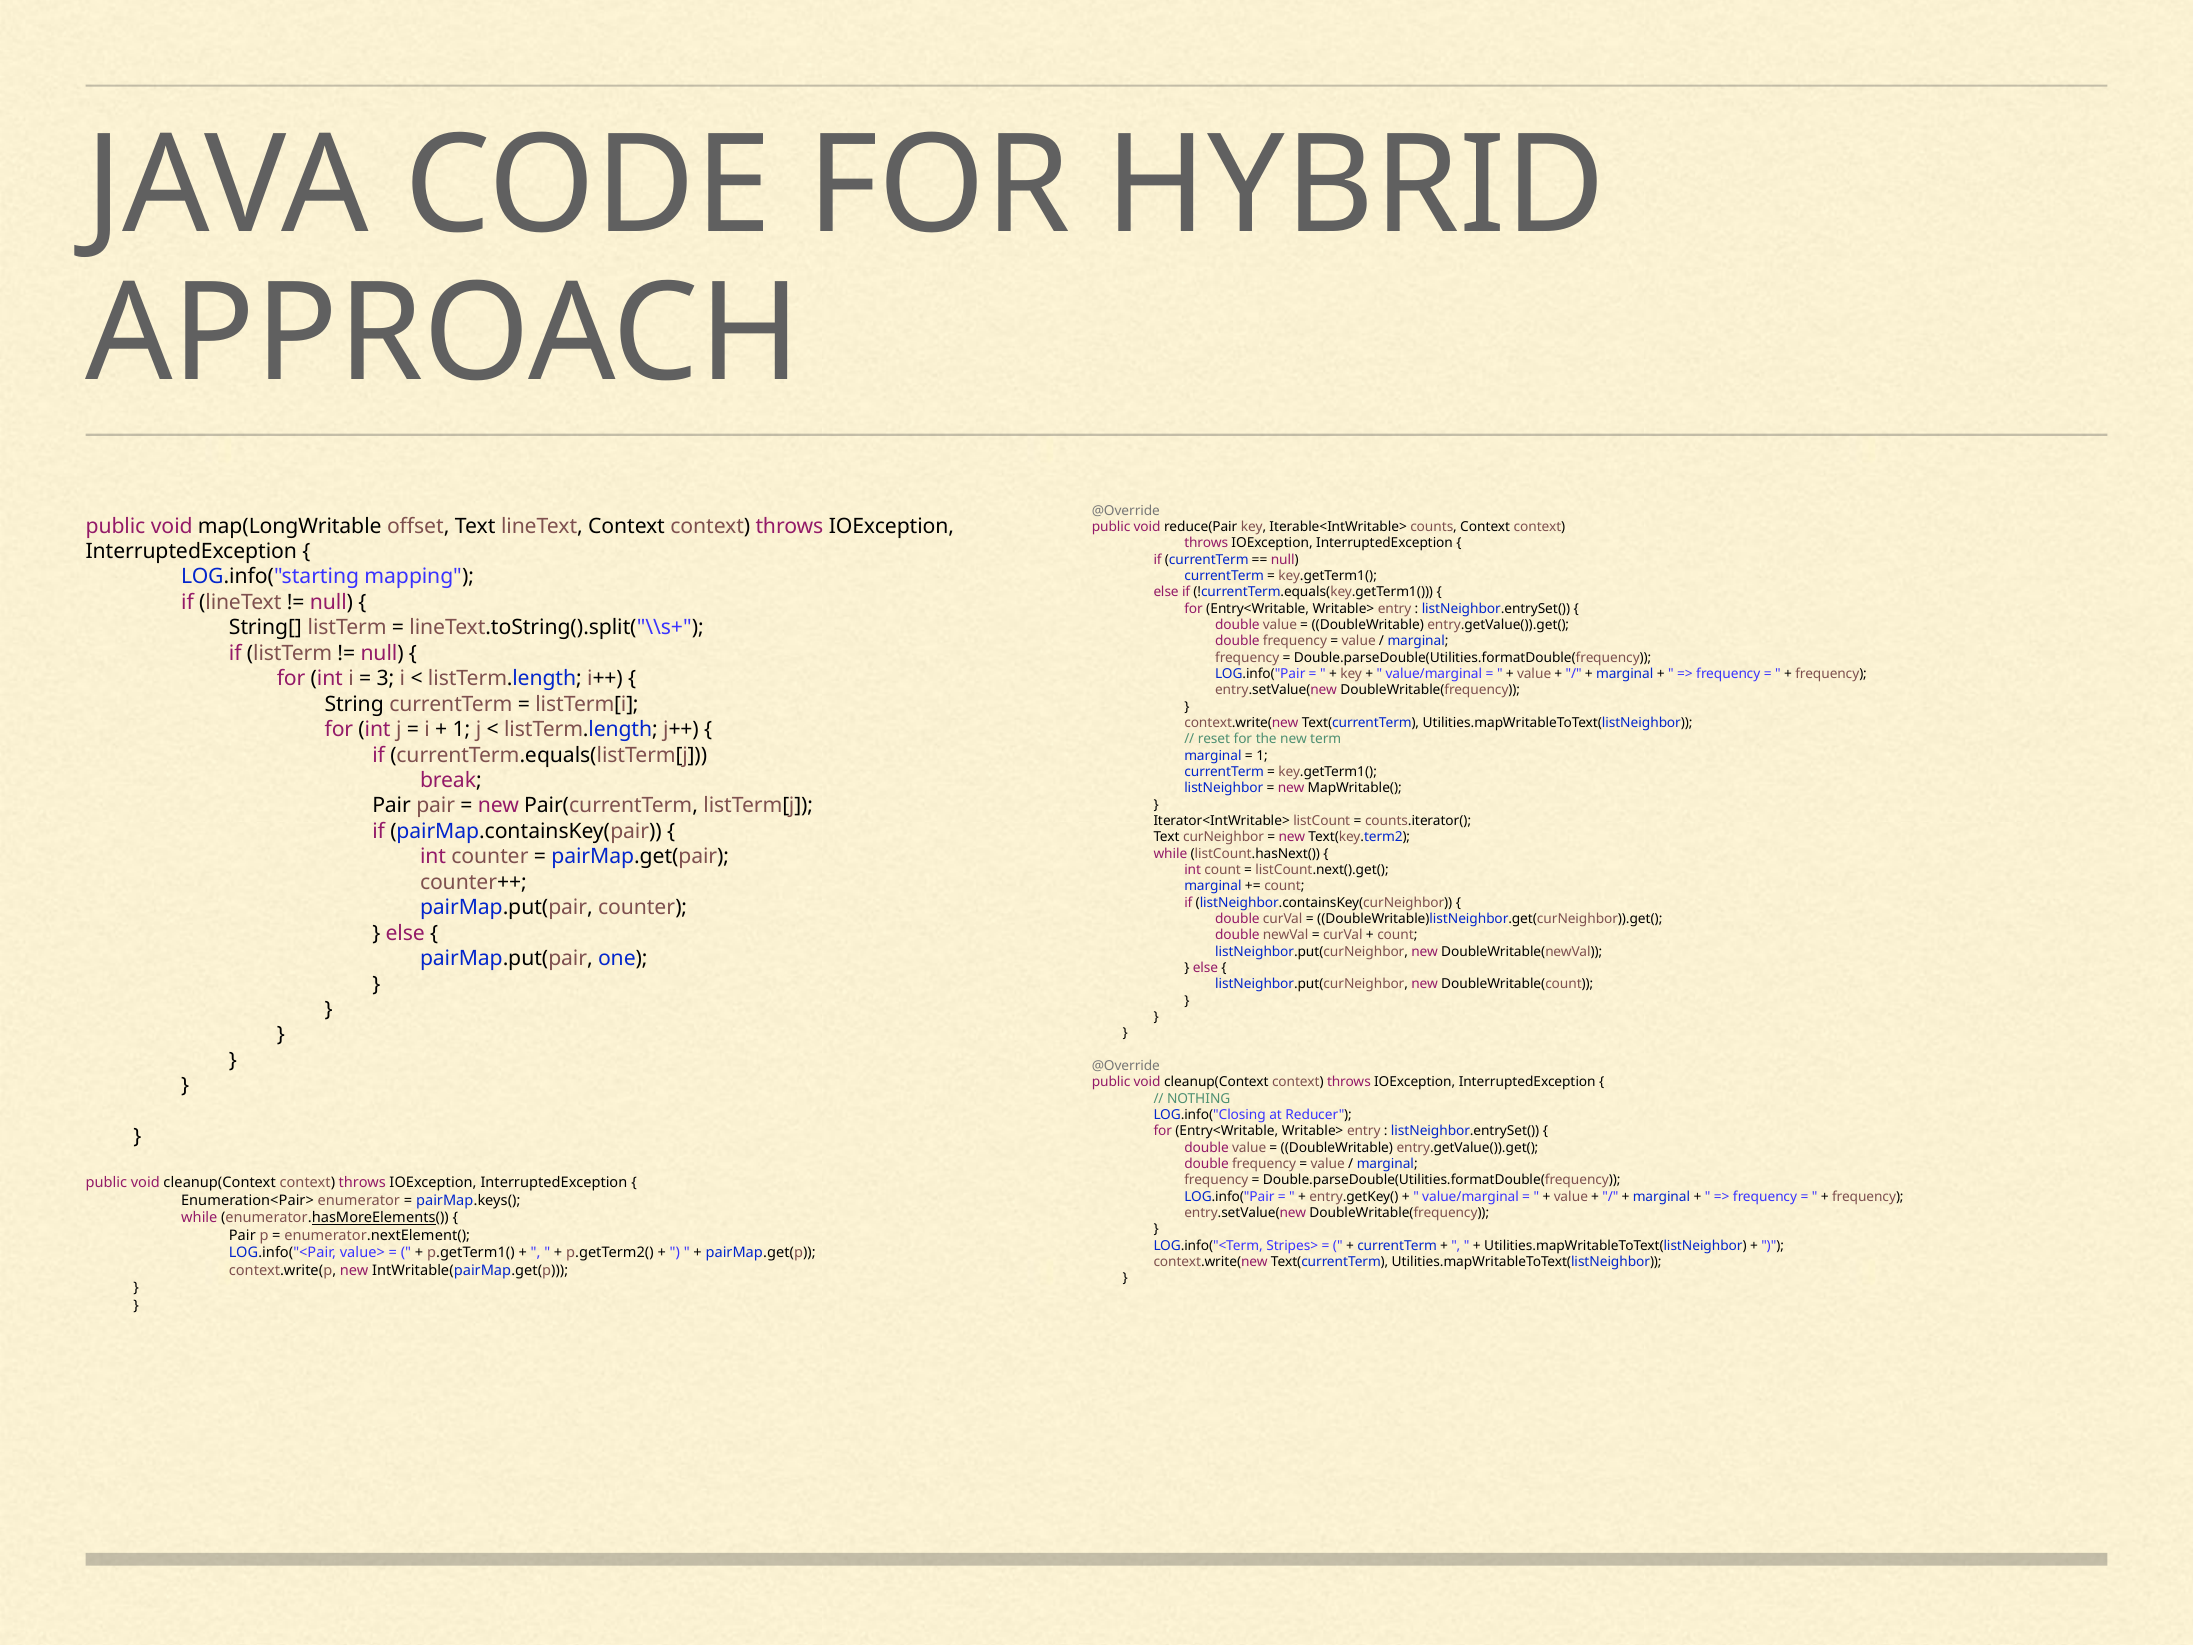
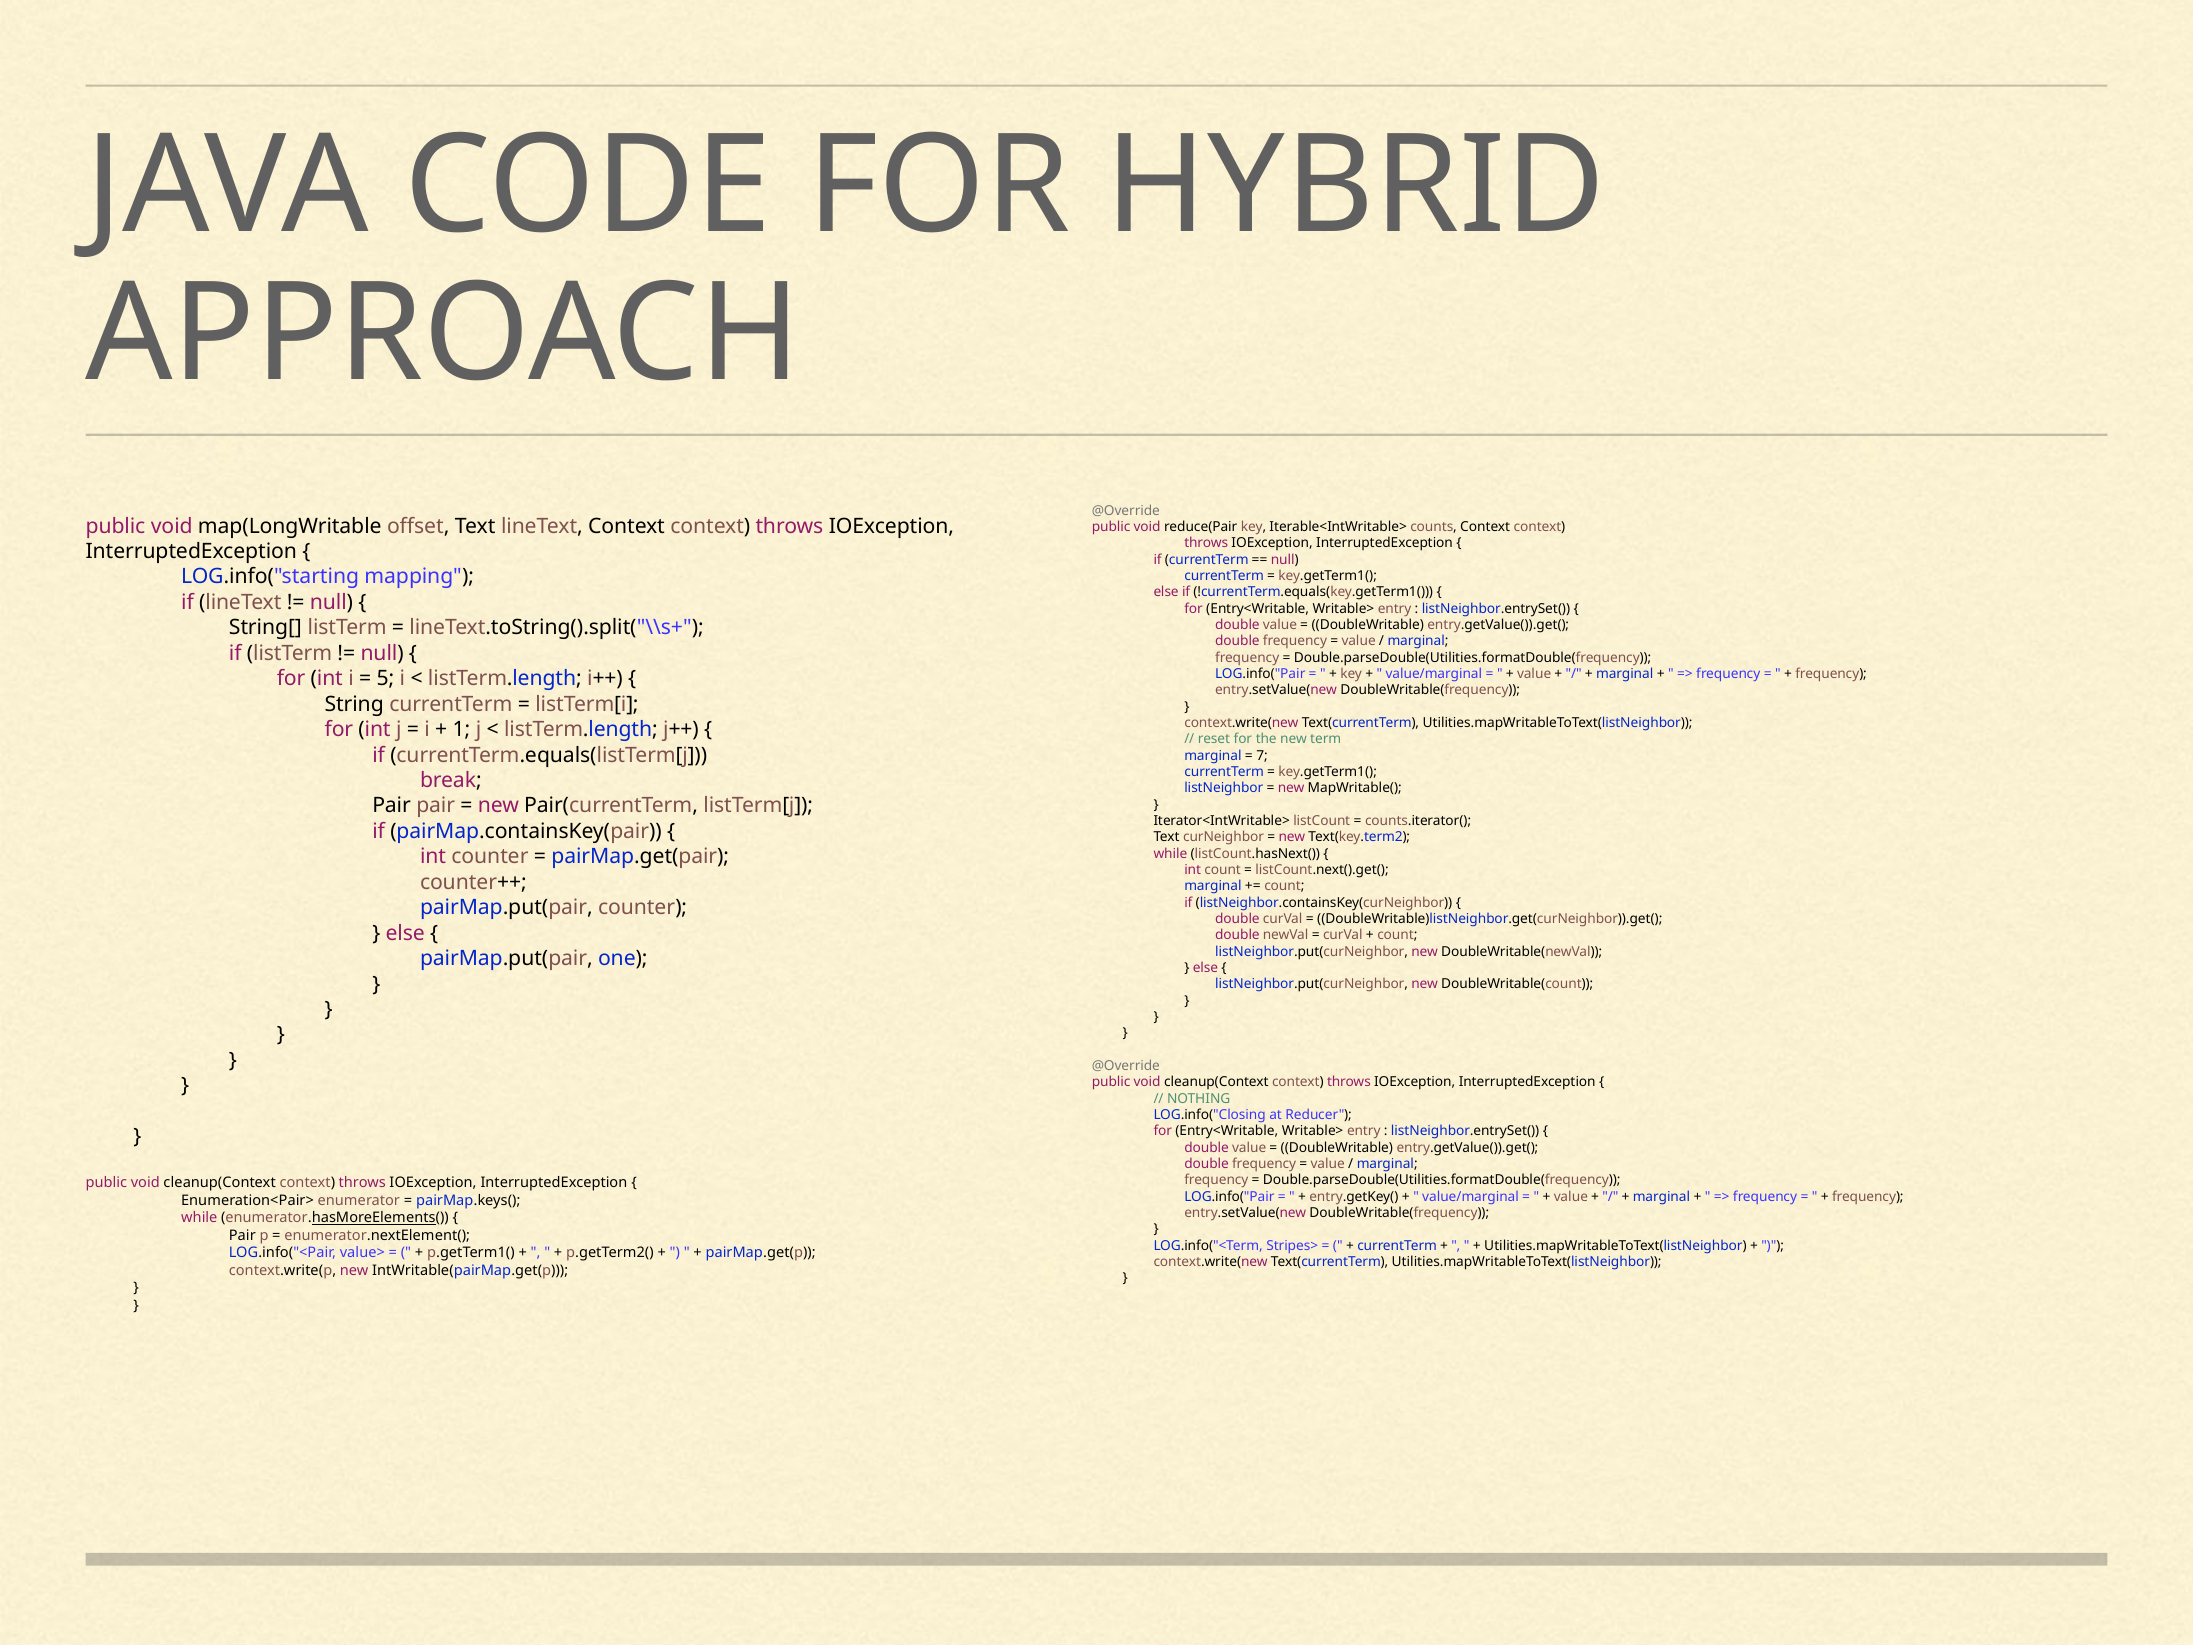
3: 3 -> 5
1 at (1262, 756): 1 -> 7
